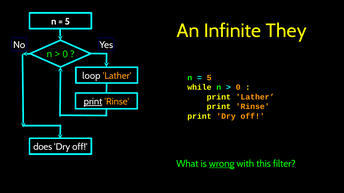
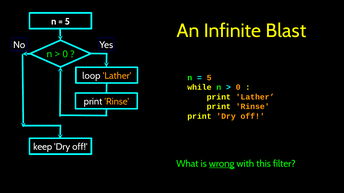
They: They -> Blast
print at (93, 102) underline: present -> none
does: does -> keep
